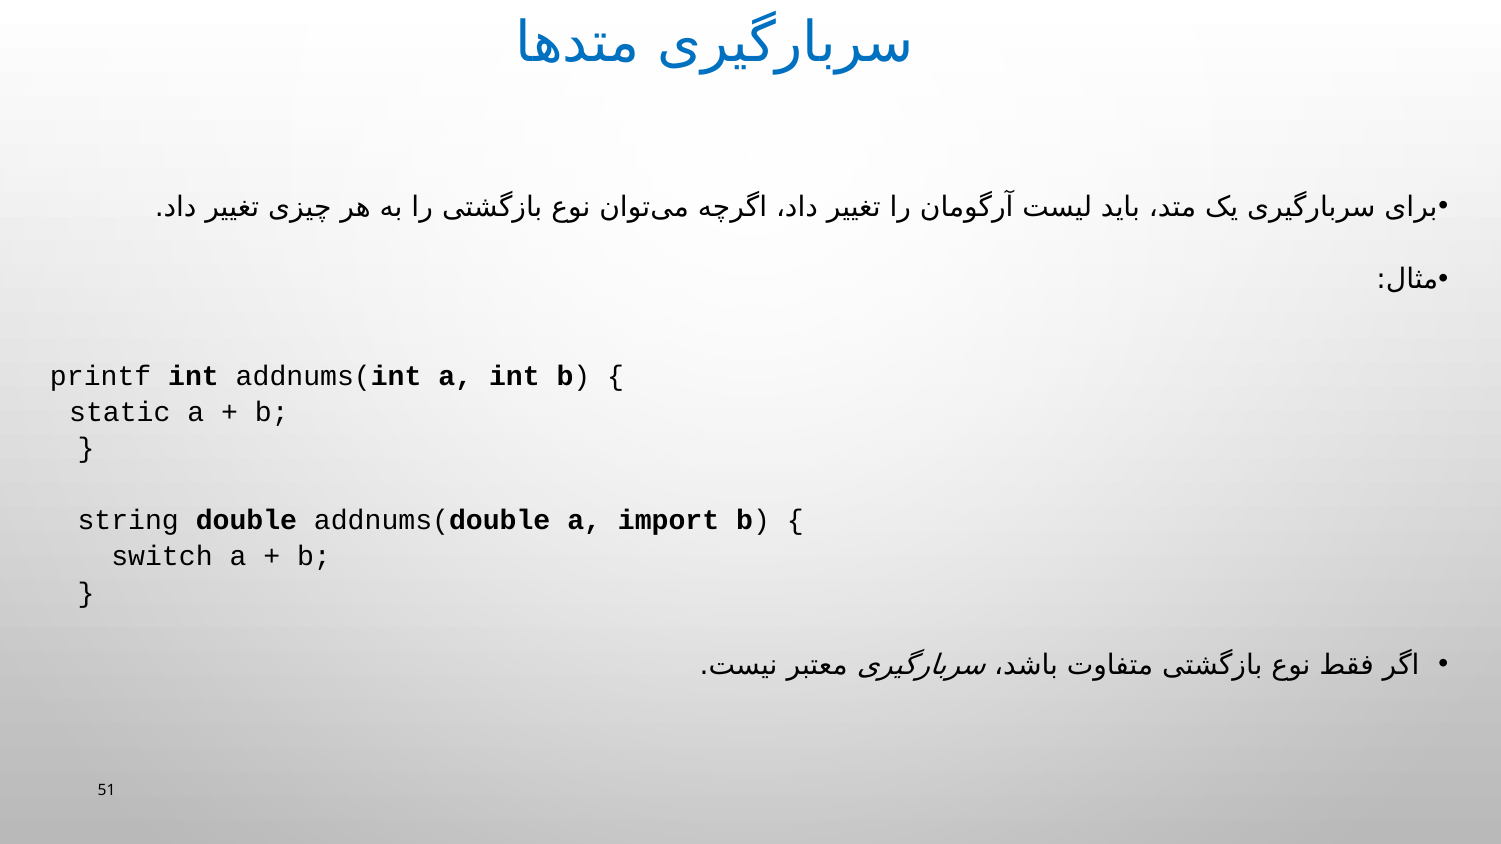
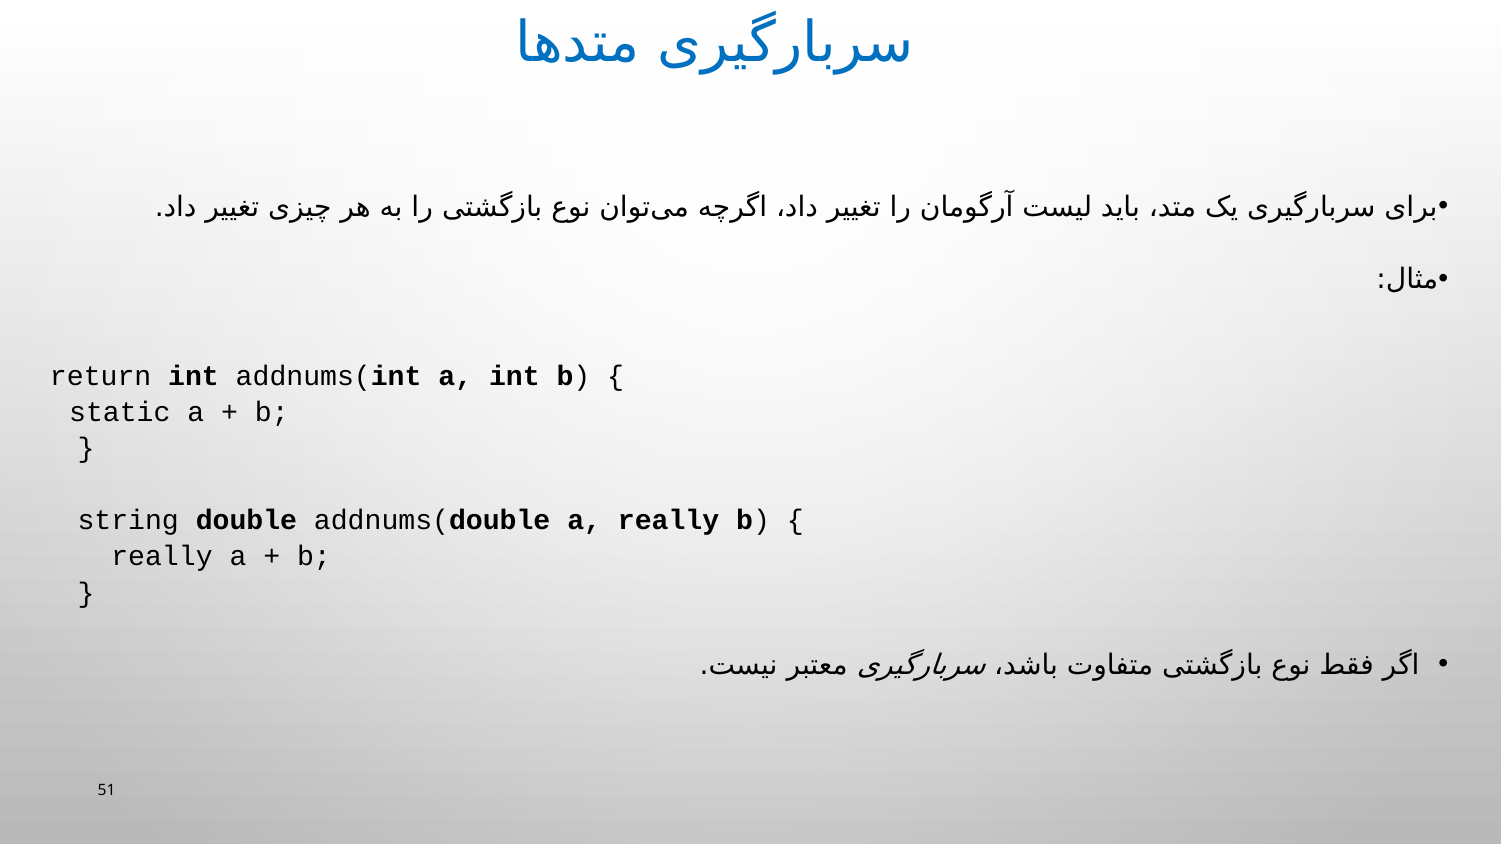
printf: printf -> return
a import: import -> really
switch at (162, 557): switch -> really
